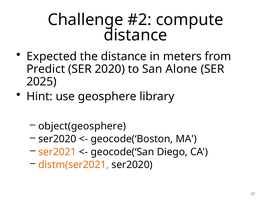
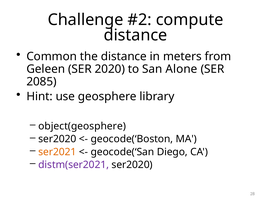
Expected: Expected -> Common
Predict: Predict -> Geleen
2025: 2025 -> 2085
distm(ser2021 colour: orange -> purple
